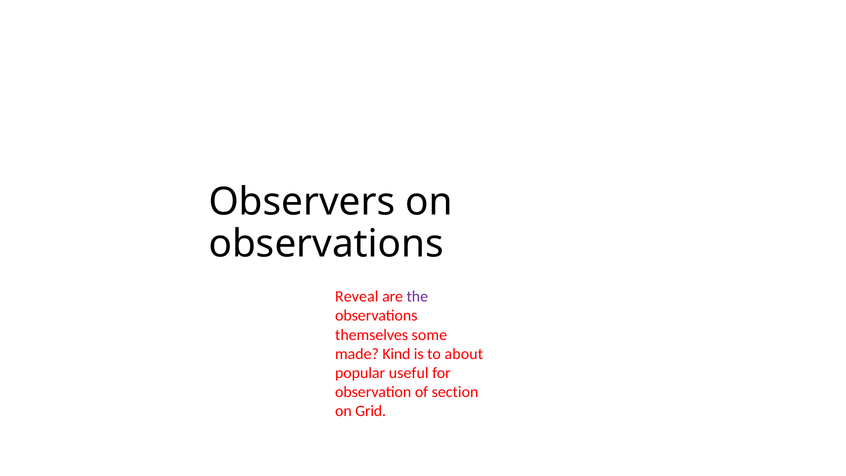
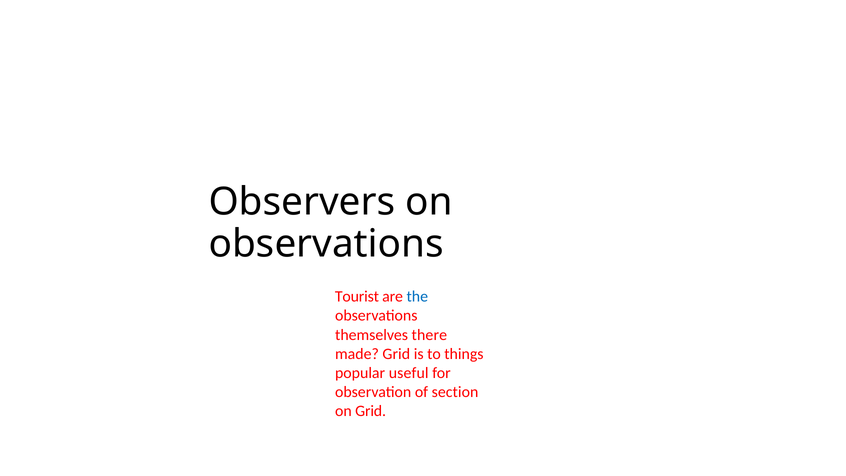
Reveal: Reveal -> Tourist
the colour: purple -> blue
some: some -> there
made Kind: Kind -> Grid
about: about -> things
